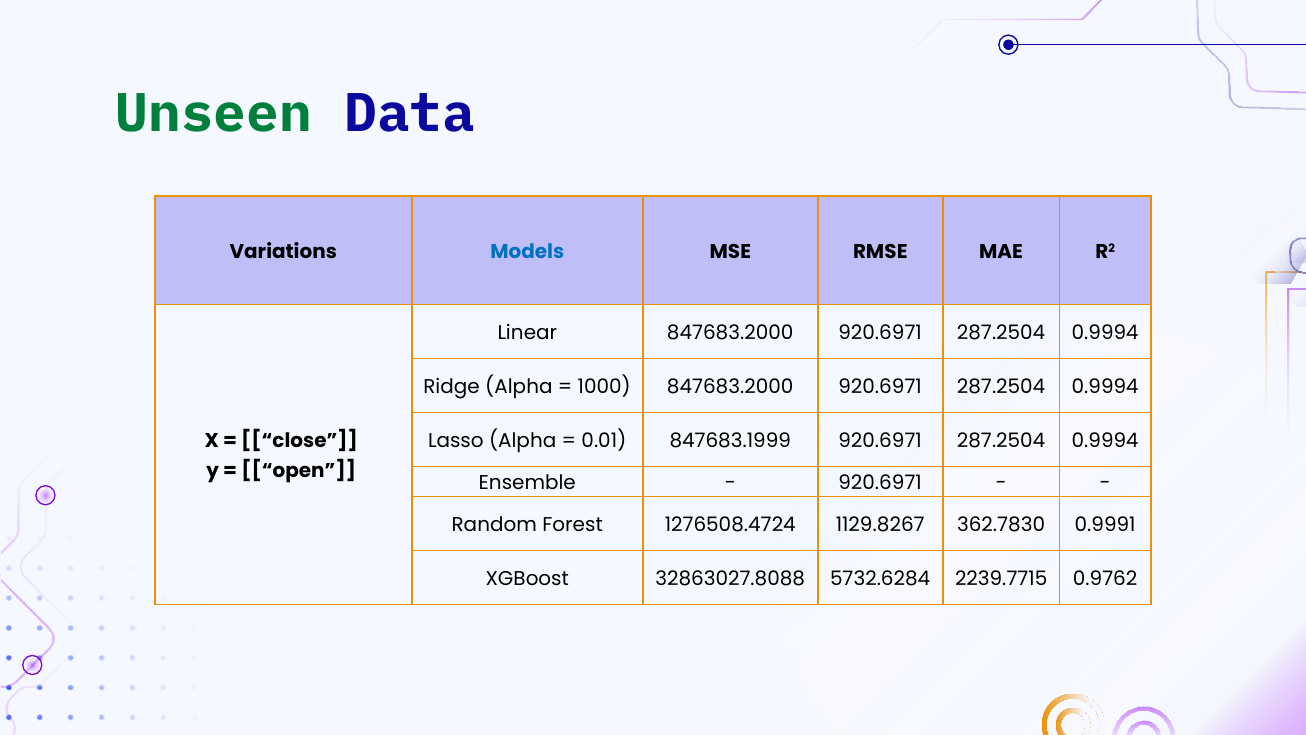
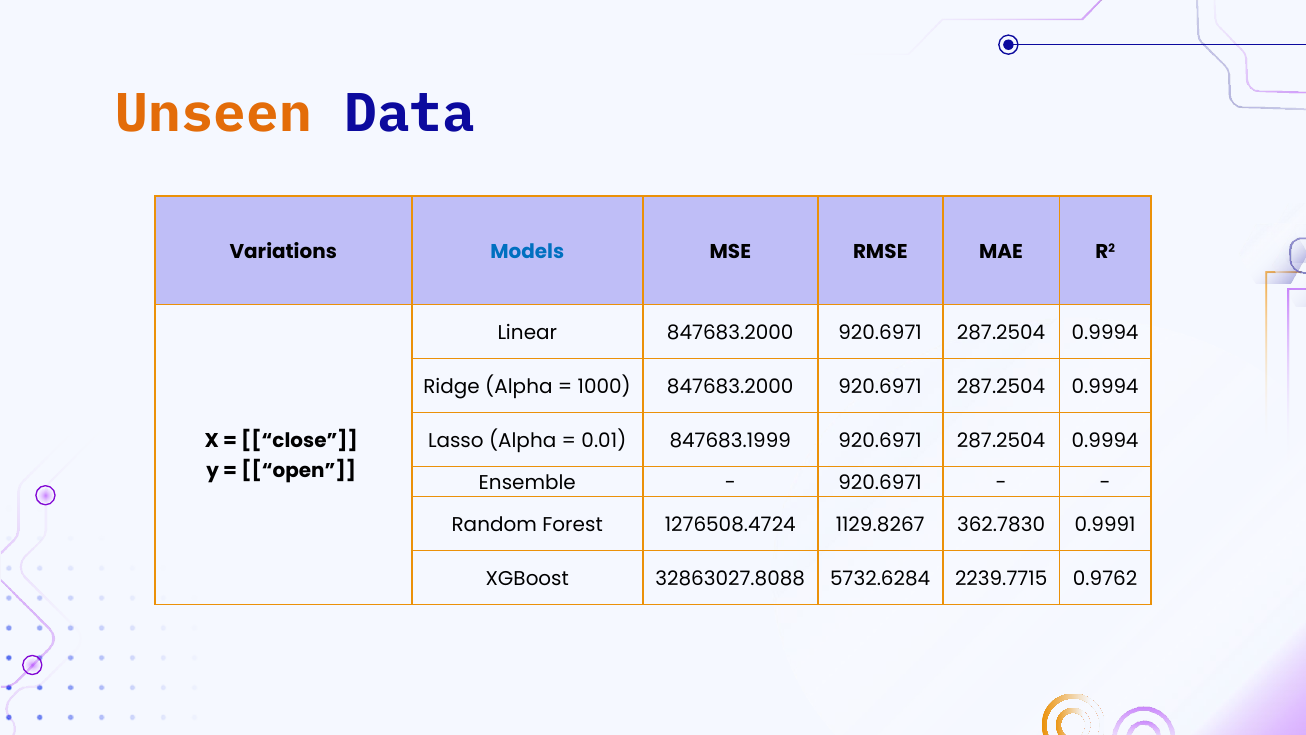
Unseen colour: green -> orange
